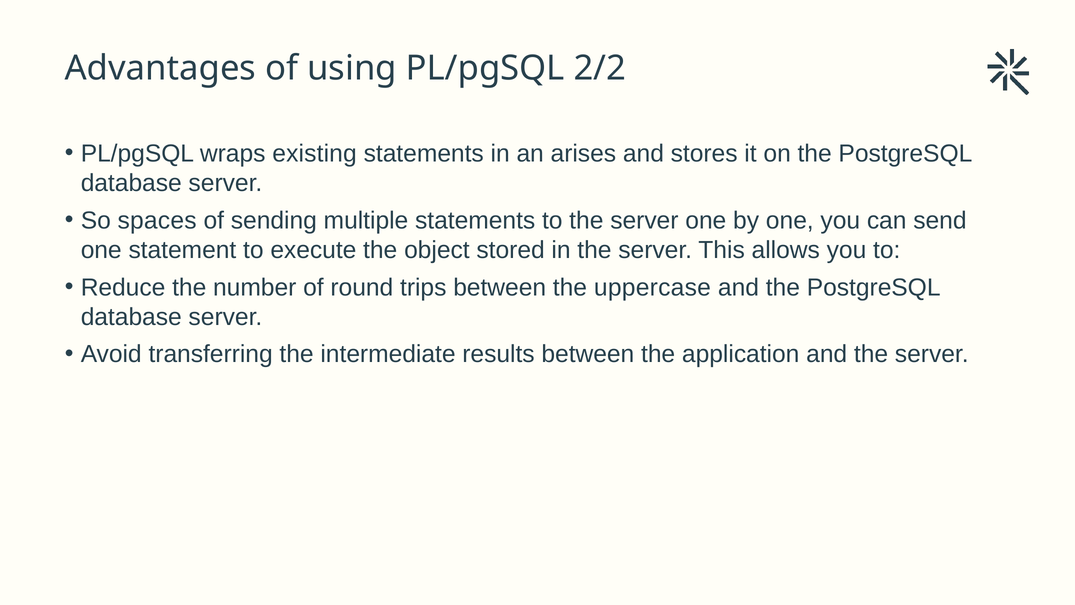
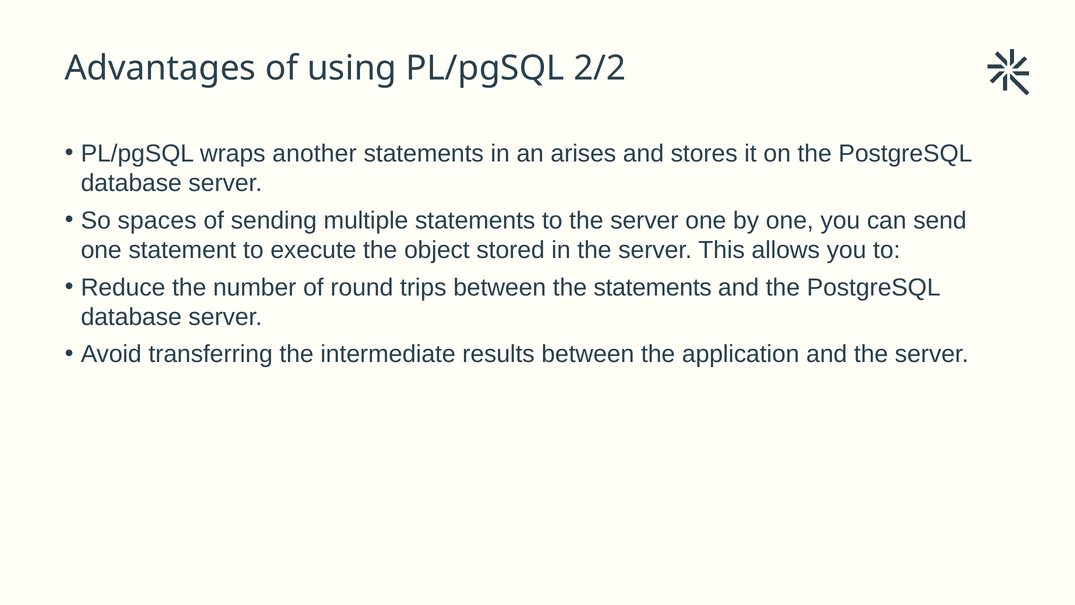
existing: existing -> another
the uppercase: uppercase -> statements
